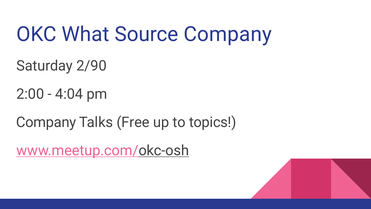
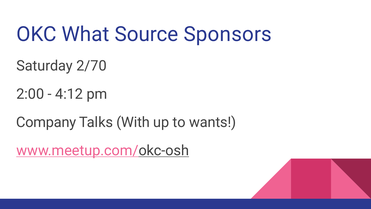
Source Company: Company -> Sponsors
2/90: 2/90 -> 2/70
4:04: 4:04 -> 4:12
Free: Free -> With
topics: topics -> wants
